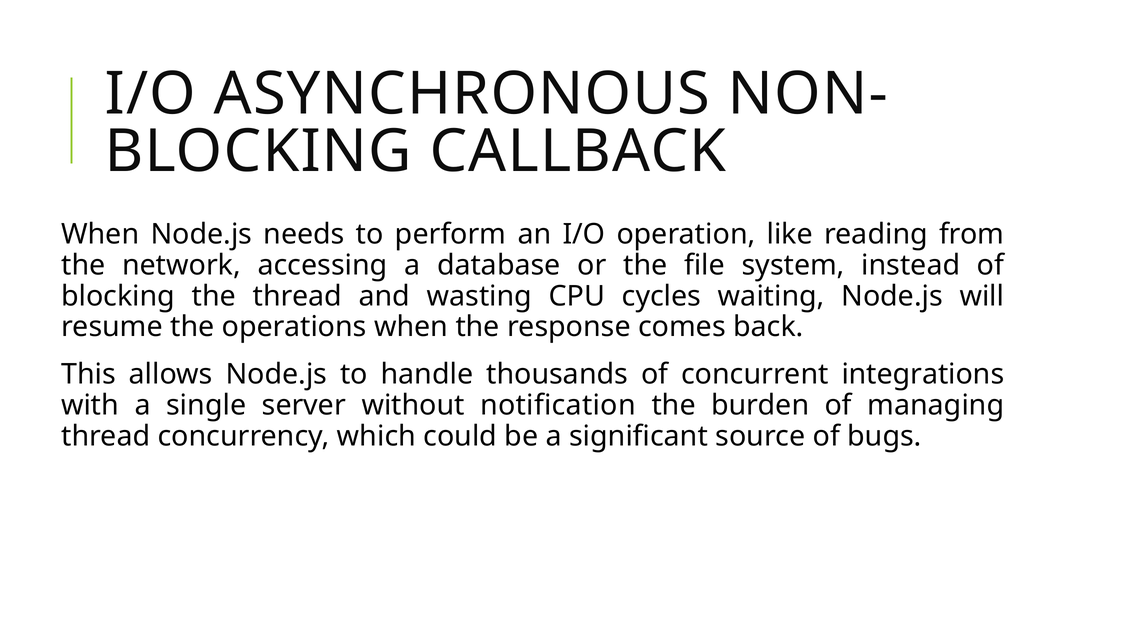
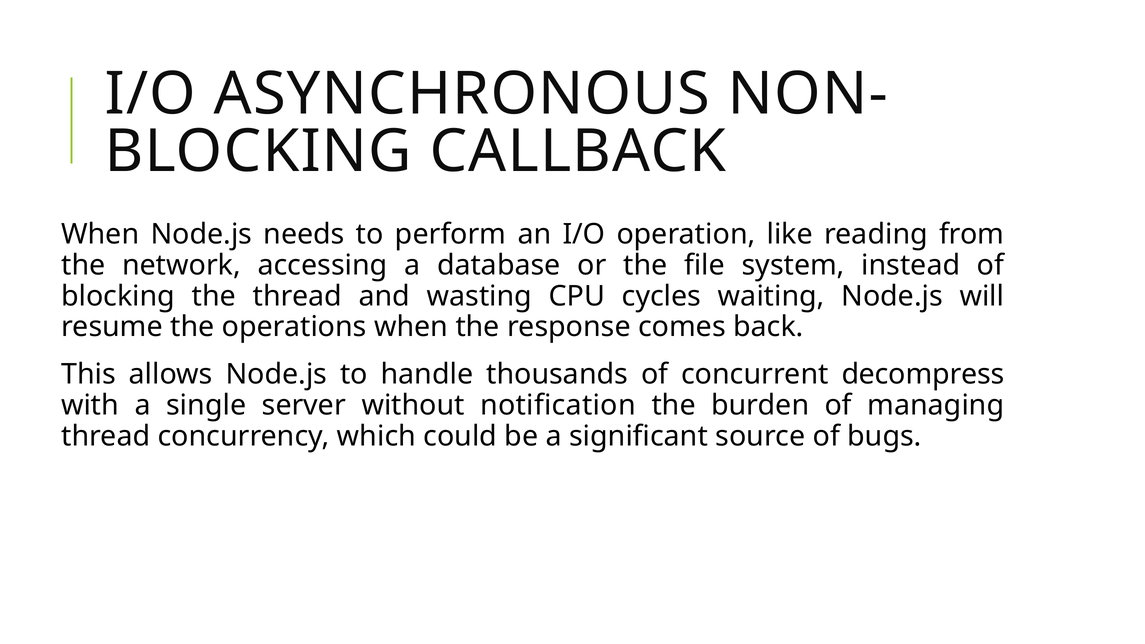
integrations: integrations -> decompress
